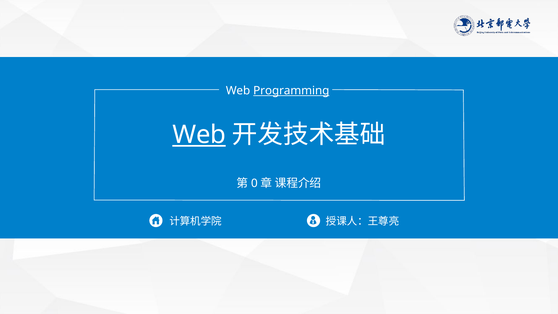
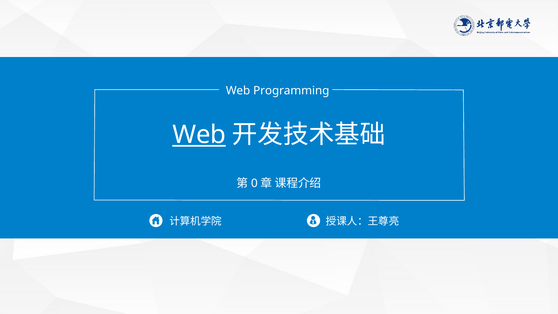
Programming underline: present -> none
